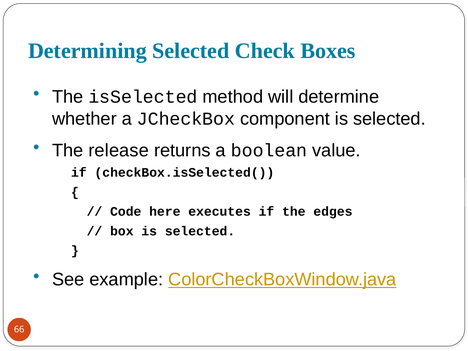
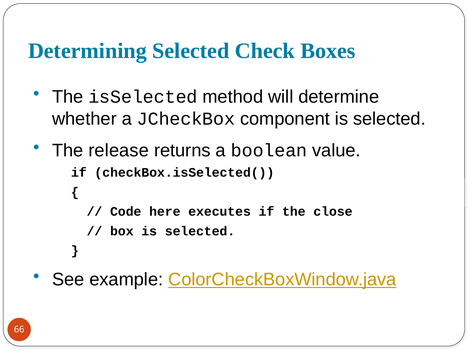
edges: edges -> close
